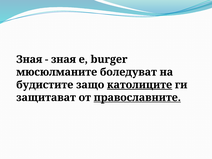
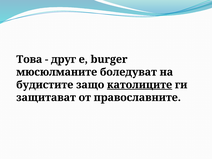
Зная at (29, 59): Зная -> Това
зная at (64, 59): зная -> друг
православните underline: present -> none
